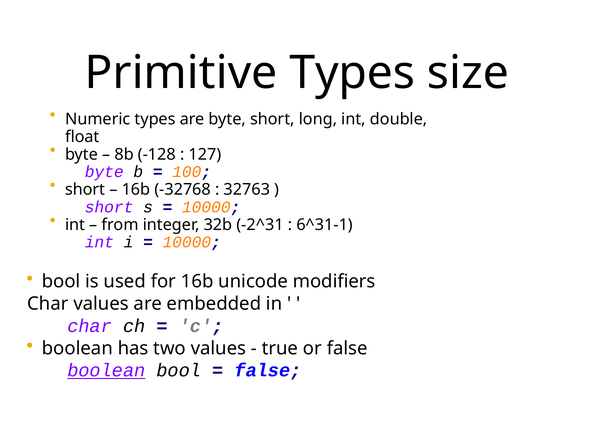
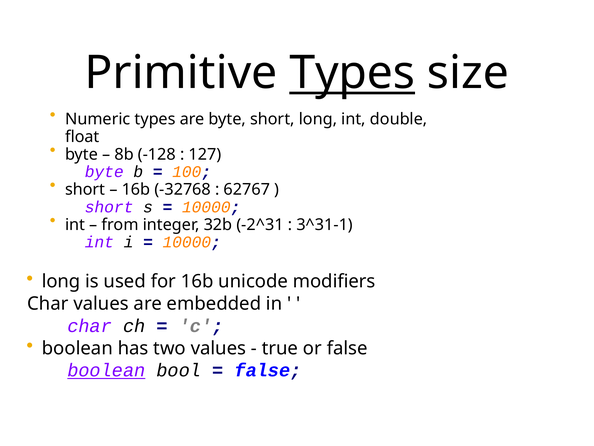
Types at (352, 73) underline: none -> present
32763: 32763 -> 62767
6^31-1: 6^31-1 -> 3^31-1
bool at (61, 281): bool -> long
